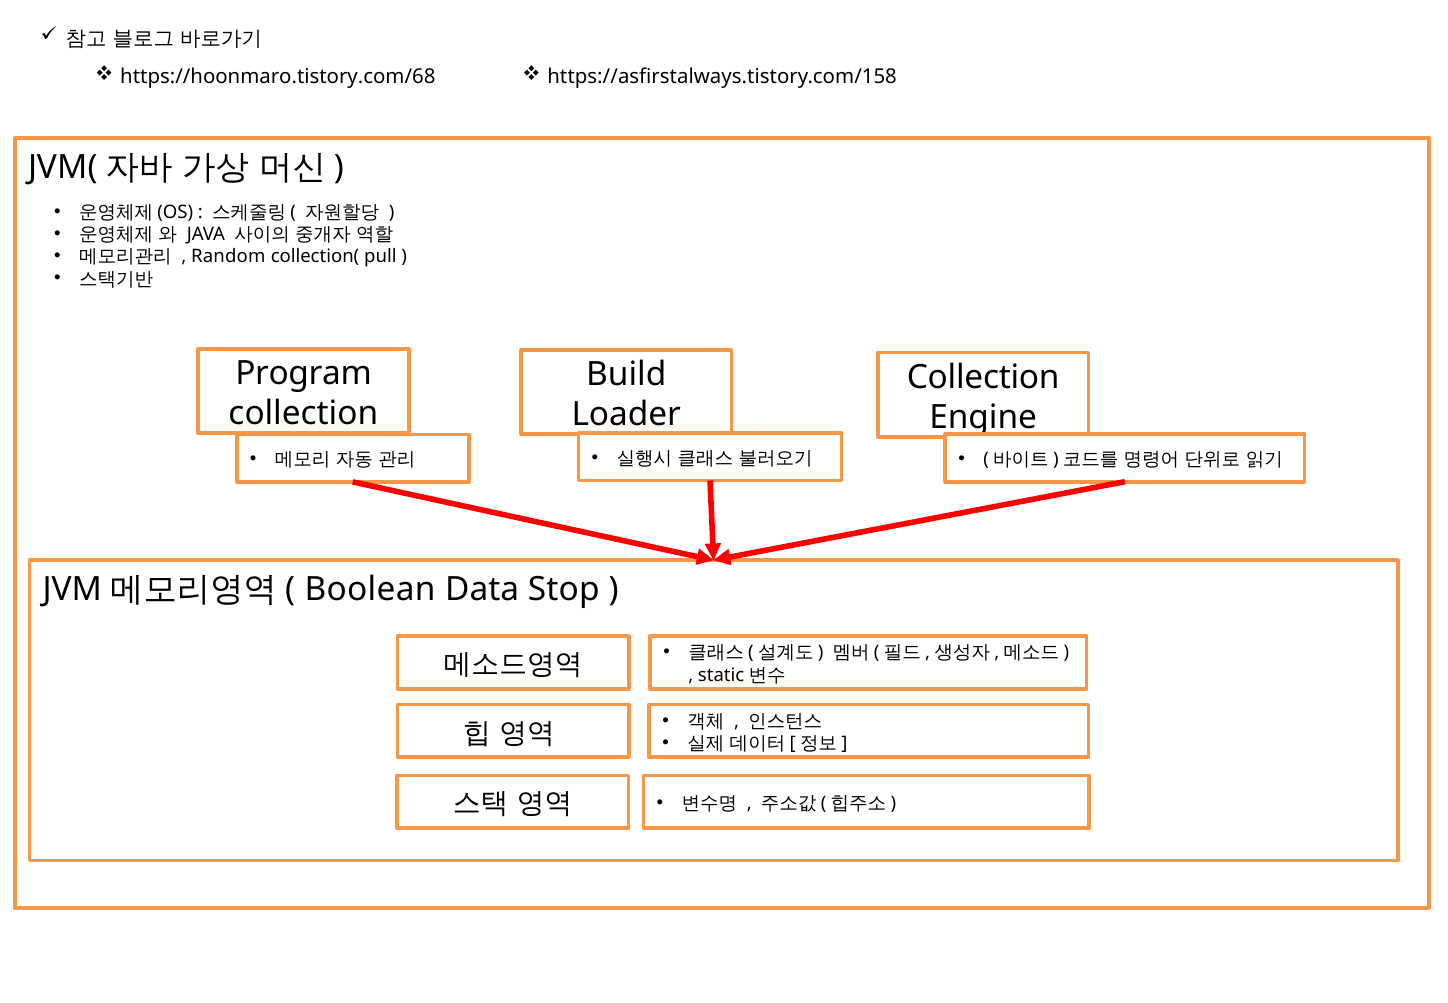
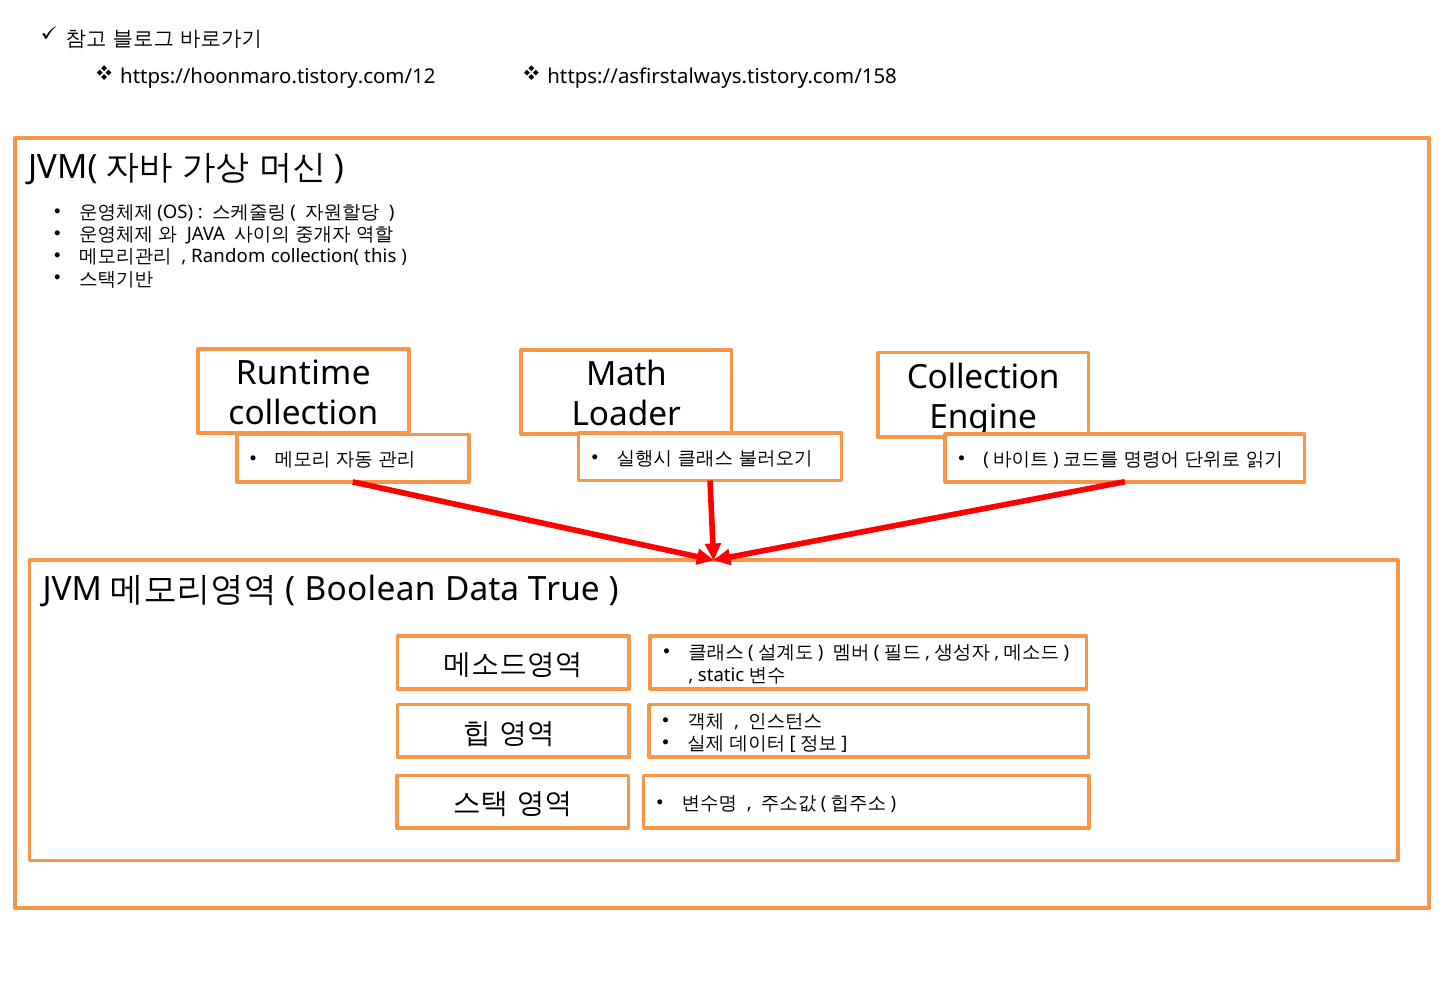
https://hoonmaro.tistory.com/68: https://hoonmaro.tistory.com/68 -> https://hoonmaro.tistory.com/12
pull: pull -> this
Program: Program -> Runtime
Build: Build -> Math
Stop: Stop -> True
